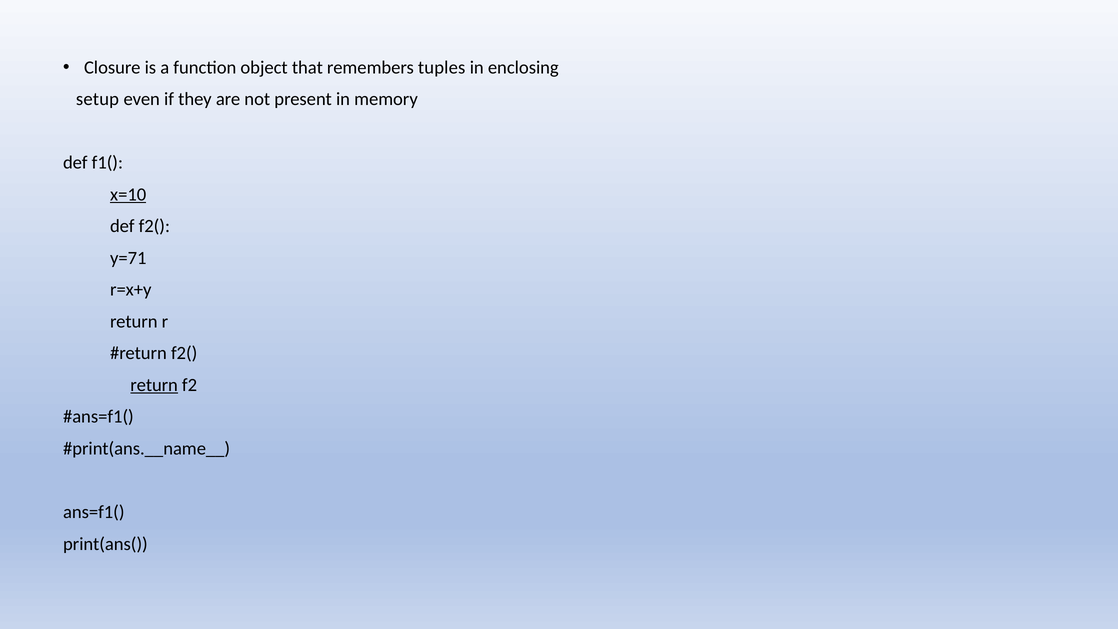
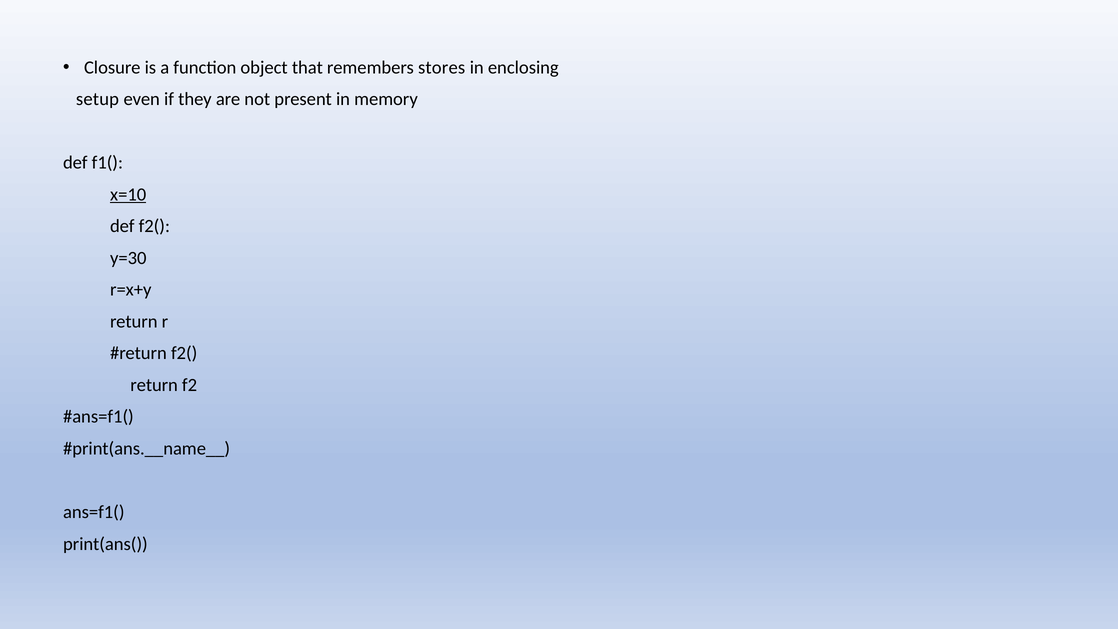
tuples: tuples -> stores
y=71: y=71 -> y=30
return at (154, 385) underline: present -> none
